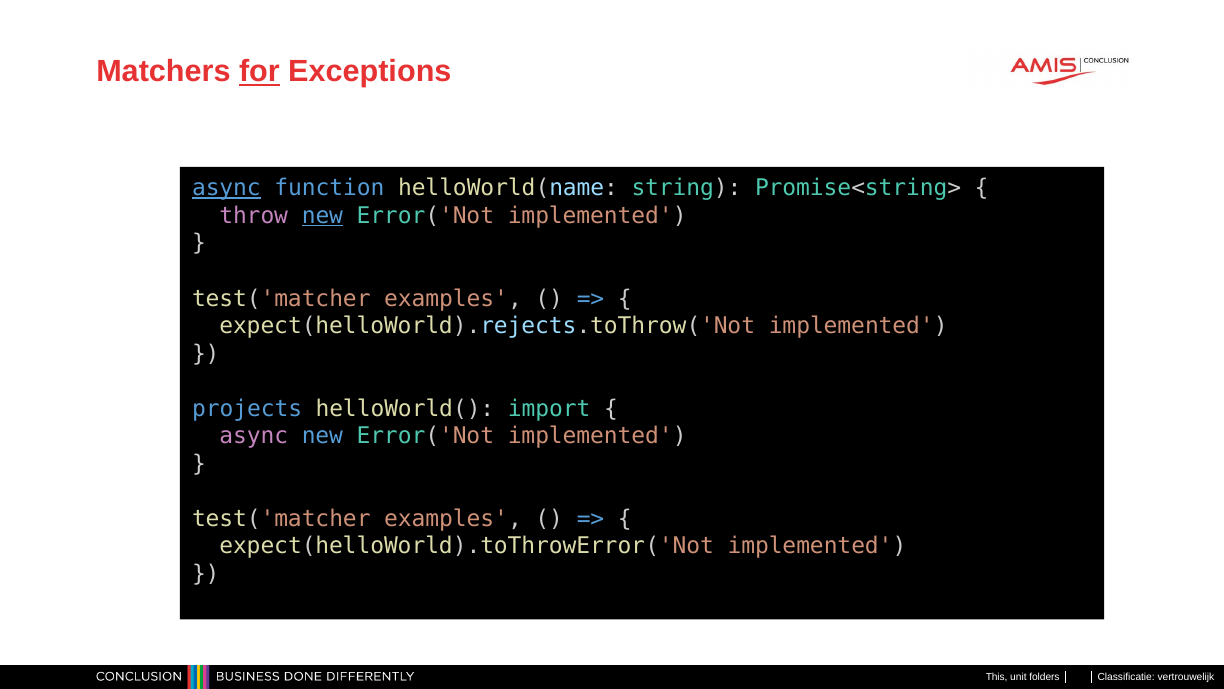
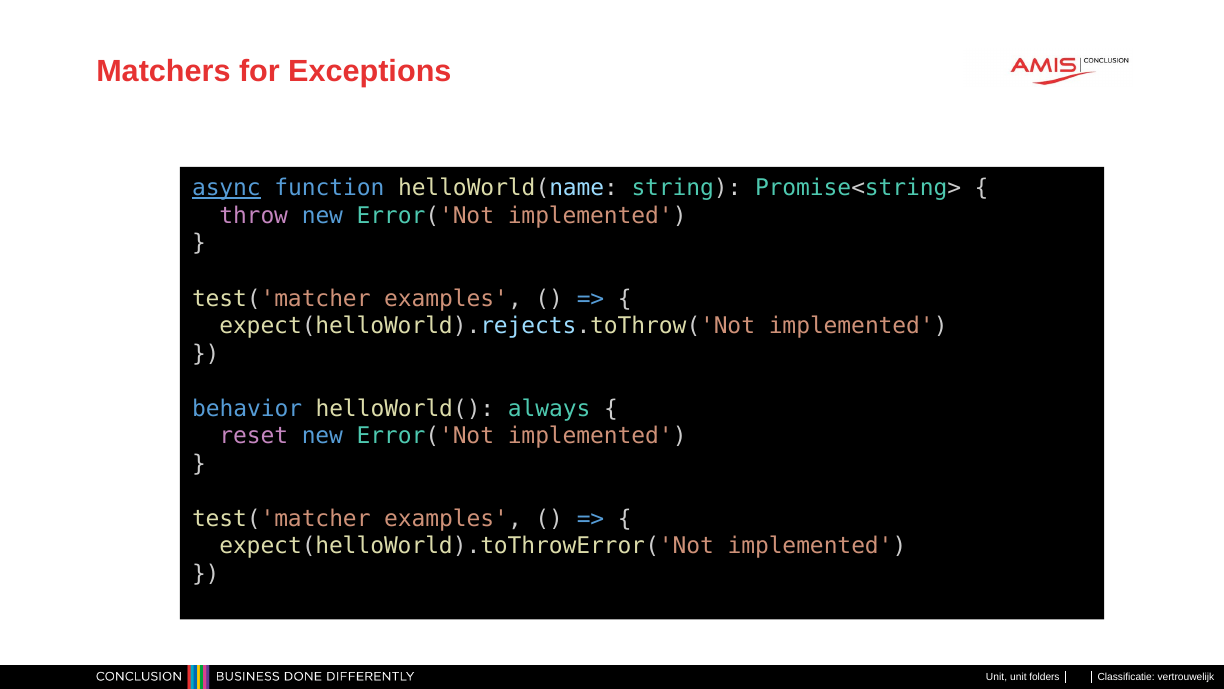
for underline: present -> none
new at (322, 216) underline: present -> none
projects: projects -> behavior
import: import -> always
async at (254, 436): async -> reset
This at (997, 677): This -> Unit
